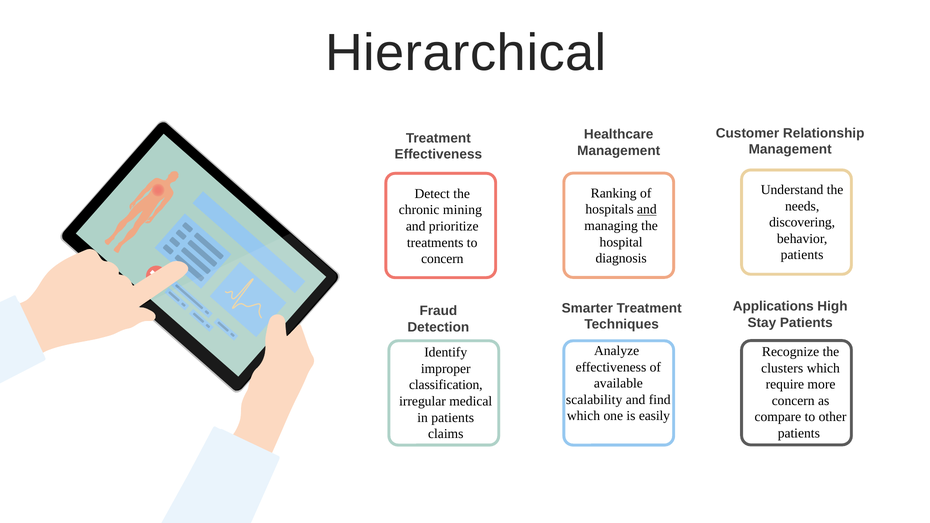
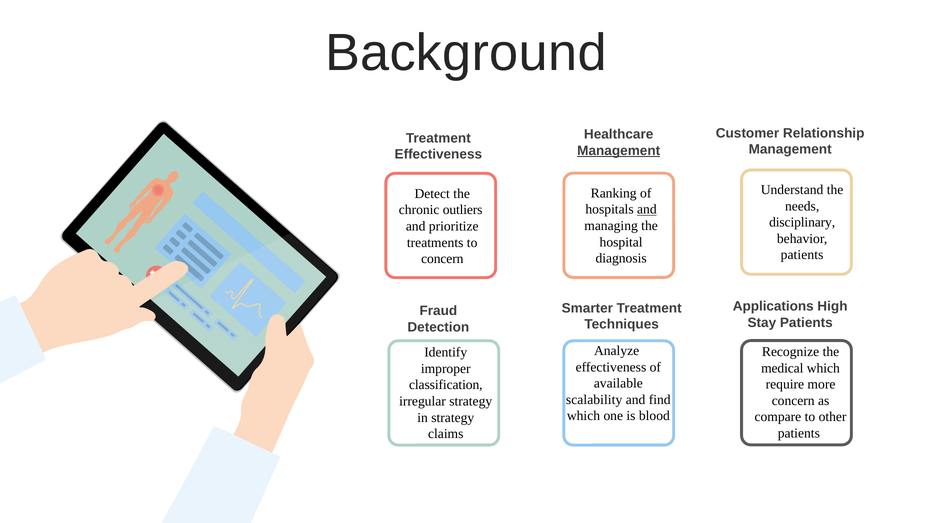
Hierarchical: Hierarchical -> Background
Management at (619, 151) underline: none -> present
mining: mining -> outliers
discovering: discovering -> disciplinary
clusters: clusters -> medical
irregular medical: medical -> strategy
easily: easily -> blood
in patients: patients -> strategy
